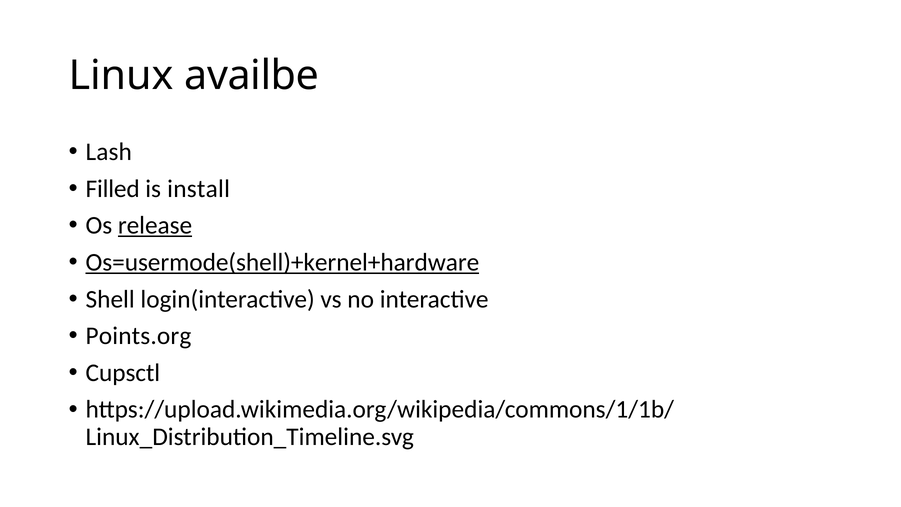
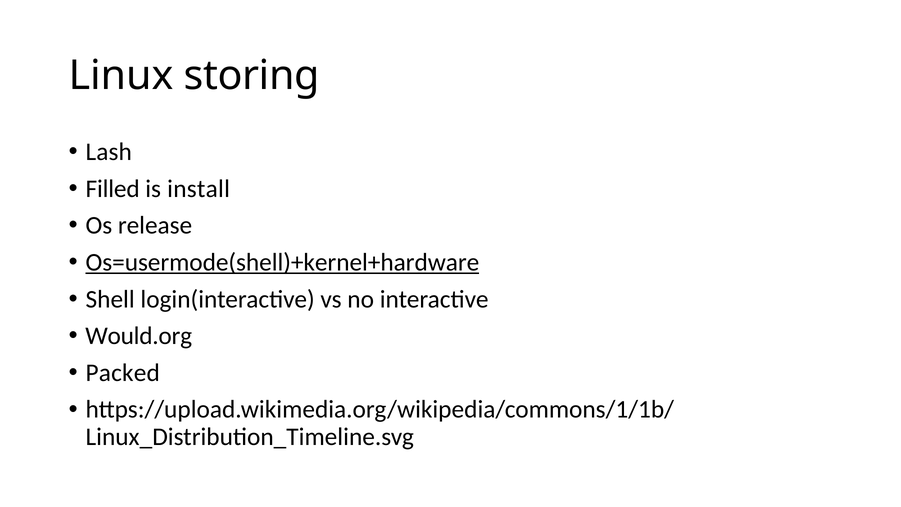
availbe: availbe -> storing
release underline: present -> none
Points.org: Points.org -> Would.org
Cupsctl: Cupsctl -> Packed
